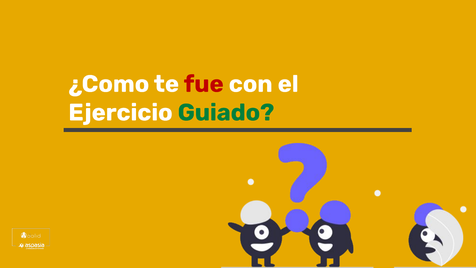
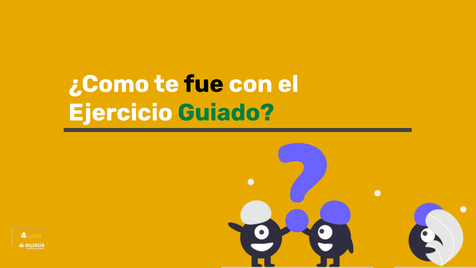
fue colour: red -> black
